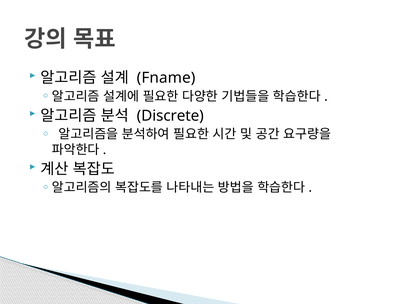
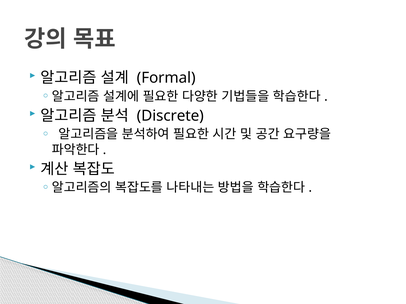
Fname: Fname -> Formal
